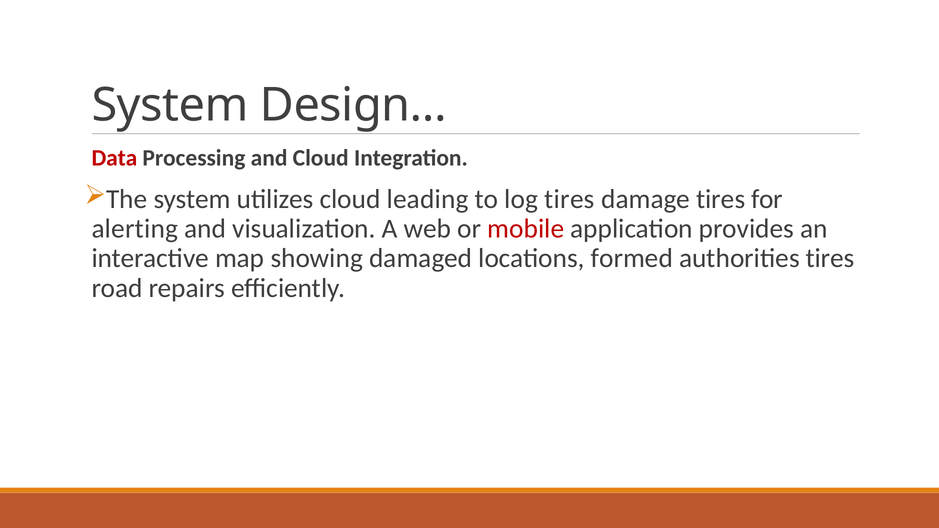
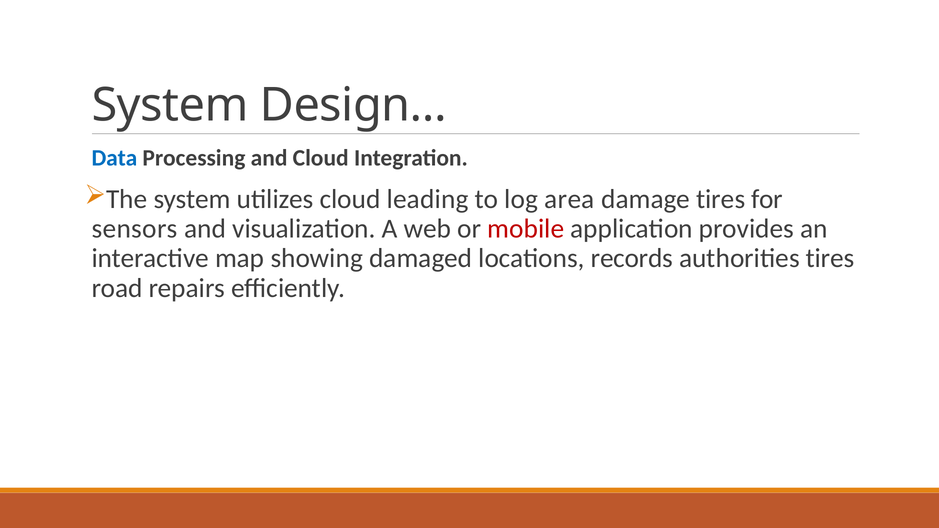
Data colour: red -> blue
log tires: tires -> area
alerting: alerting -> sensors
formed: formed -> records
